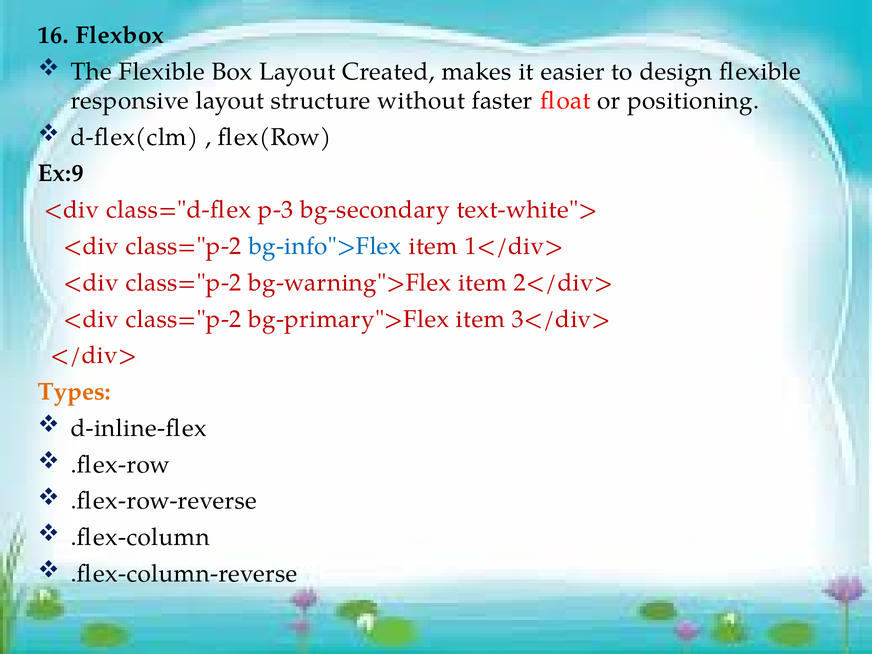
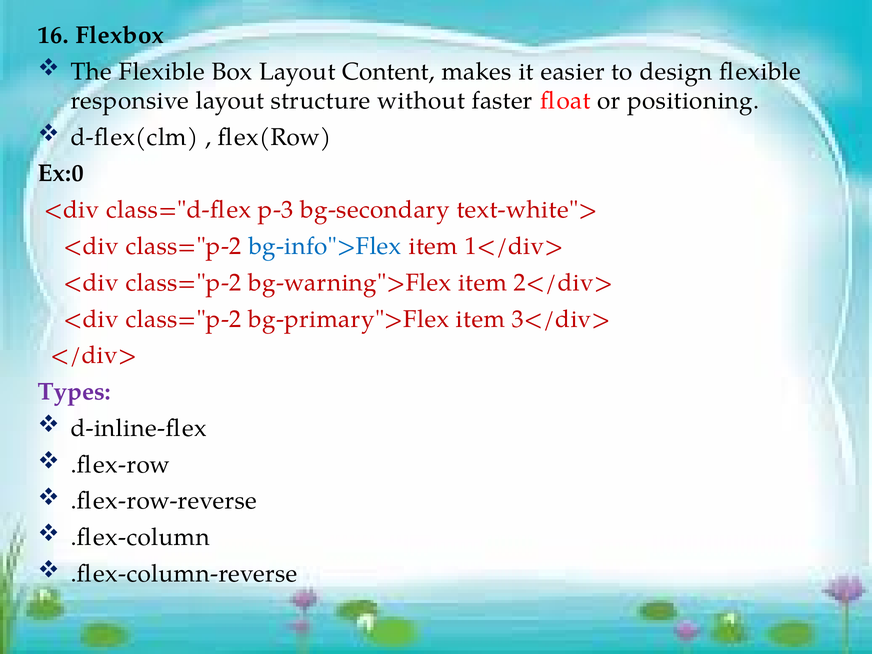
Created: Created -> Content
Ex:9: Ex:9 -> Ex:0
Types colour: orange -> purple
